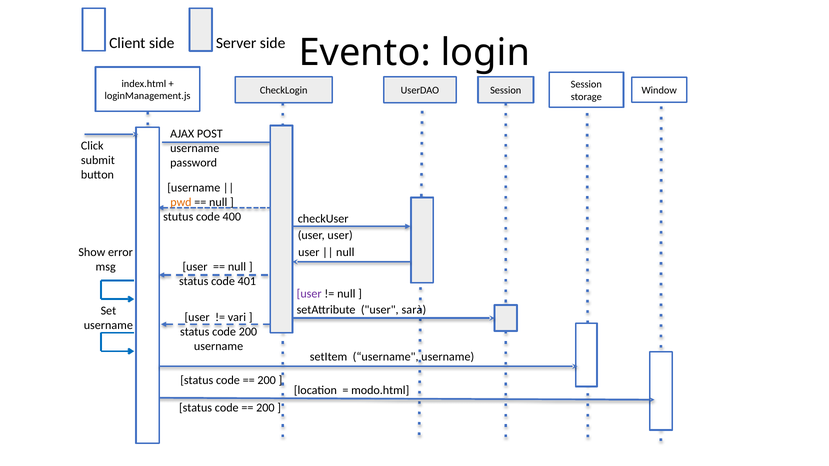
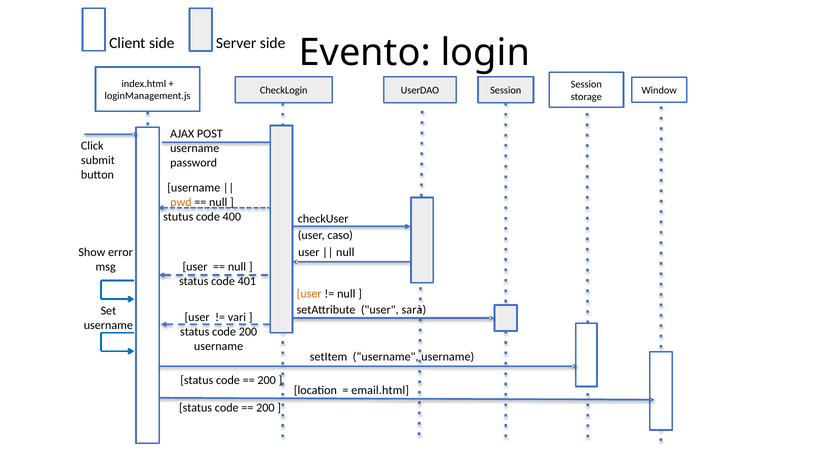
user user: user -> caso
user at (309, 294) colour: purple -> orange
modo.html: modo.html -> email.html
